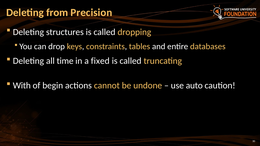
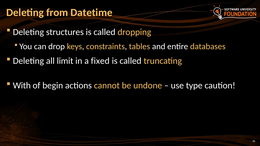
Precision: Precision -> Datetime
time: time -> limit
auto: auto -> type
